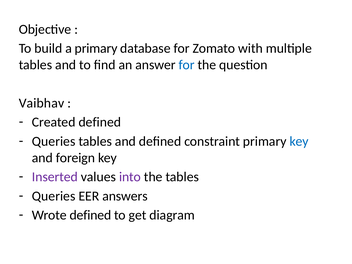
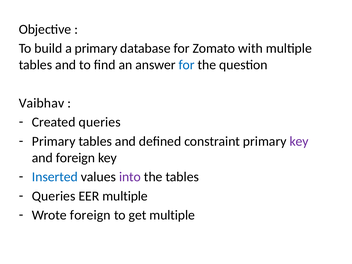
Created defined: defined -> queries
Queries at (54, 141): Queries -> Primary
key at (299, 141) colour: blue -> purple
Inserted colour: purple -> blue
EER answers: answers -> multiple
Wrote defined: defined -> foreign
get diagram: diagram -> multiple
